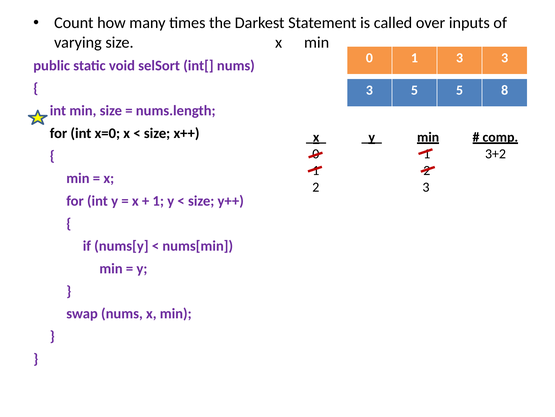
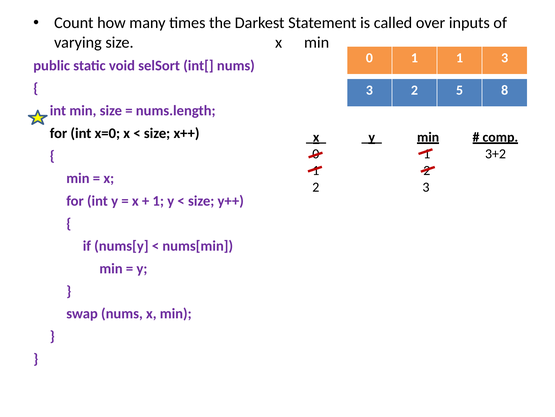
1 3: 3 -> 1
3 5: 5 -> 2
